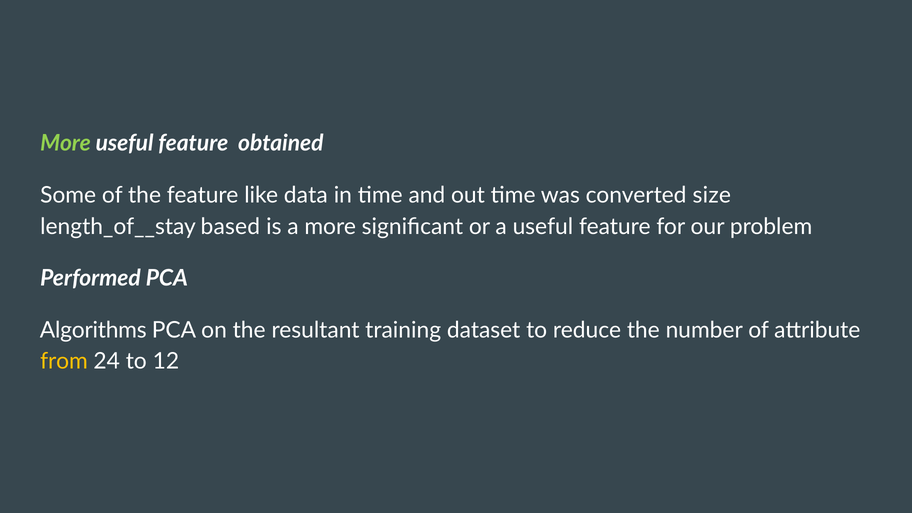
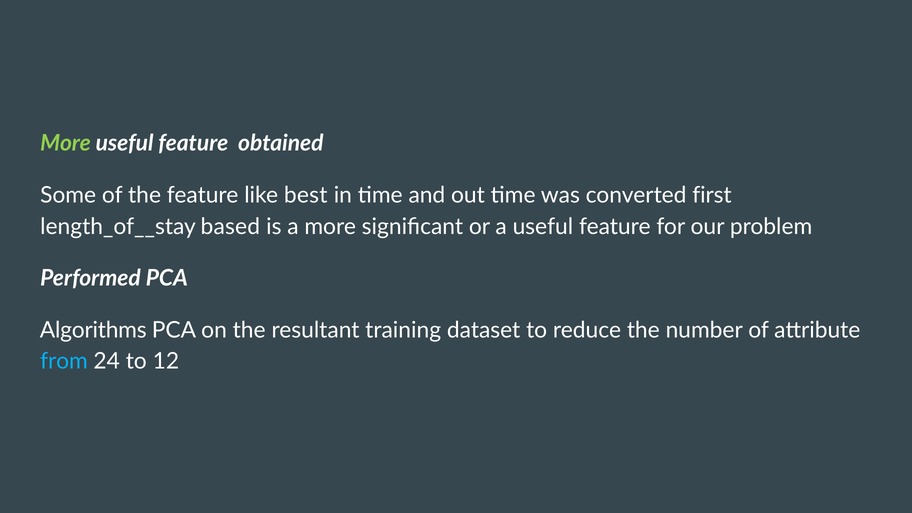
data: data -> best
size: size -> first
from colour: yellow -> light blue
